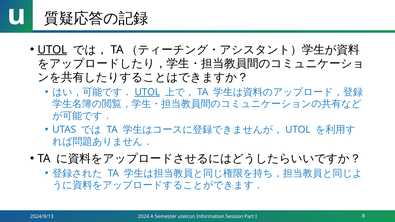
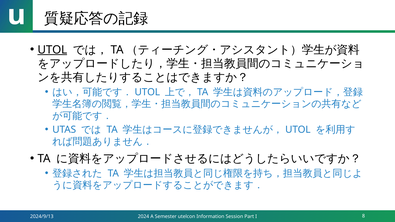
UTOL at (147, 92) underline: present -> none
